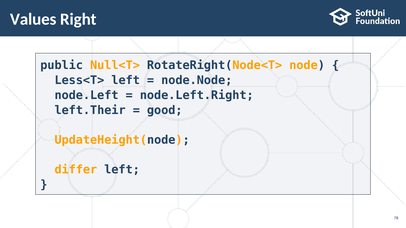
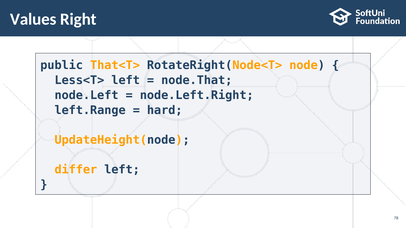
Null<T>: Null<T> -> That<T>
node.Node: node.Node -> node.That
left.Their: left.Their -> left.Range
good: good -> hard
